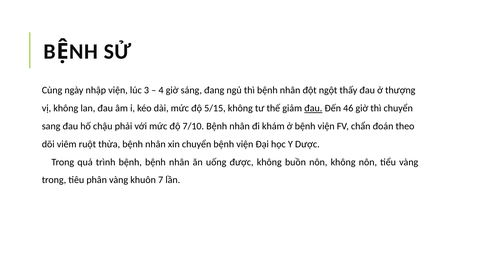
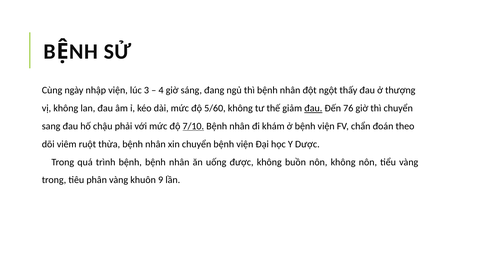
5/15: 5/15 -> 5/60
46: 46 -> 76
7/10 underline: none -> present
7: 7 -> 9
